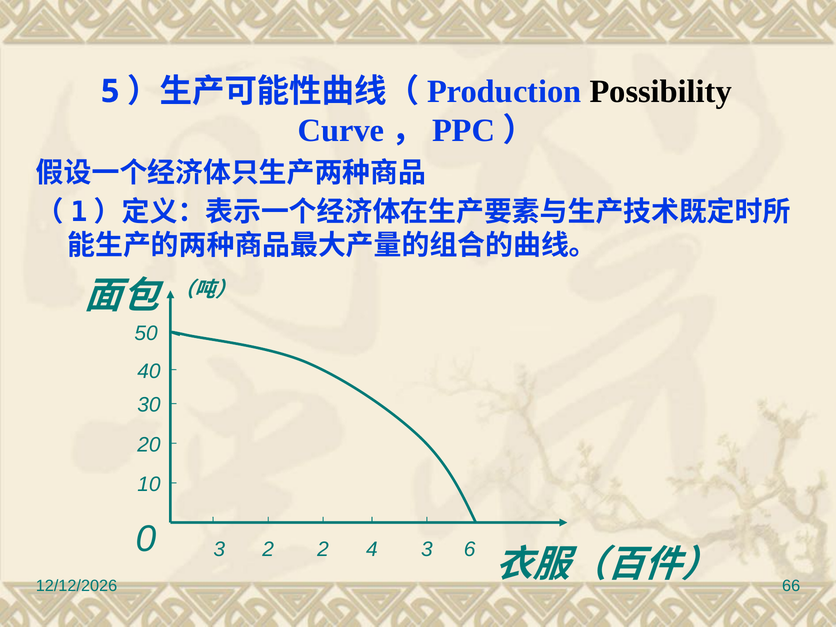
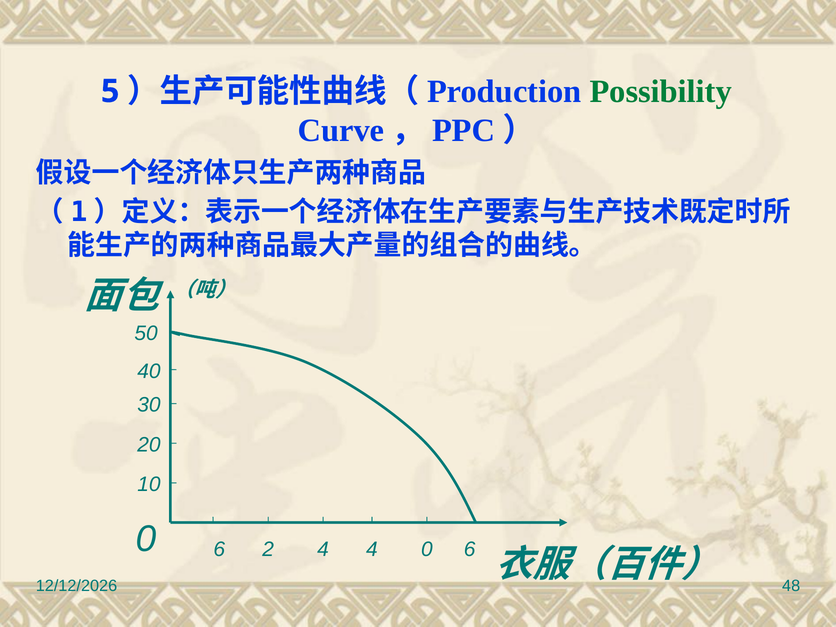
Possibility colour: black -> green
0 3: 3 -> 6
2 2: 2 -> 4
4 3: 3 -> 0
66: 66 -> 48
